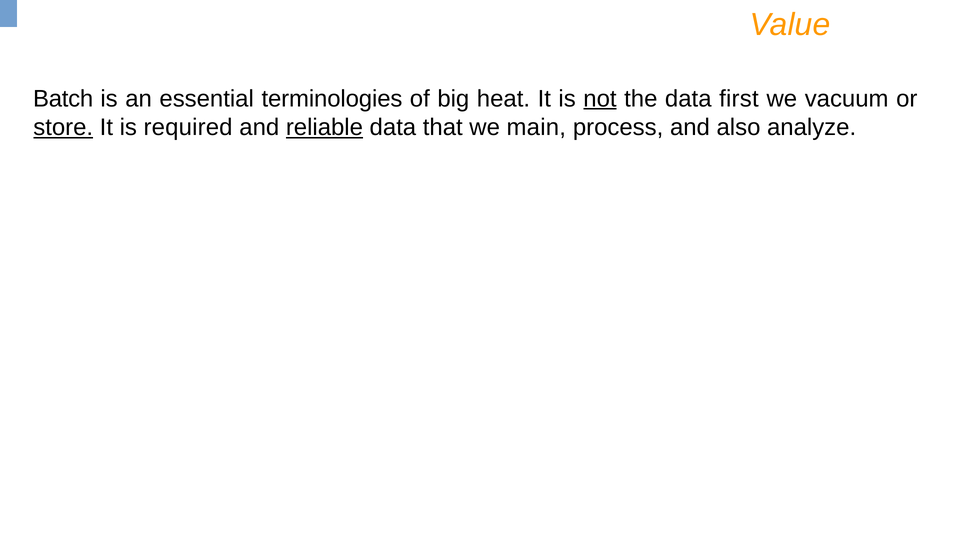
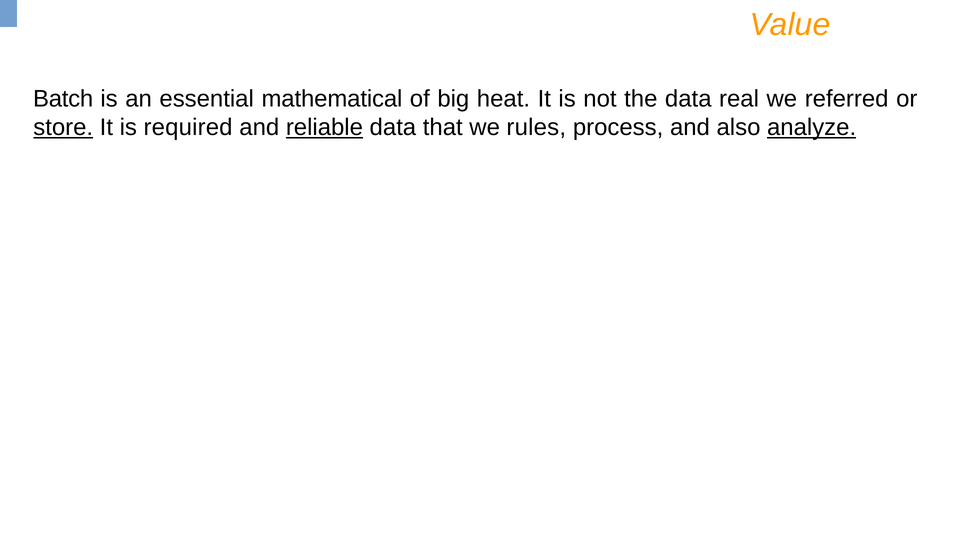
terminologies: terminologies -> mathematical
not underline: present -> none
first: first -> real
vacuum: vacuum -> referred
main: main -> rules
analyze underline: none -> present
